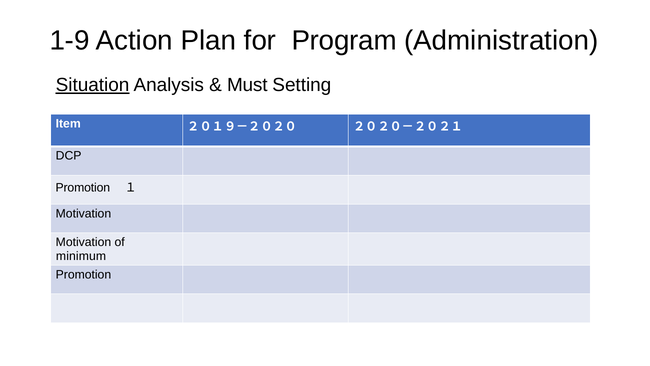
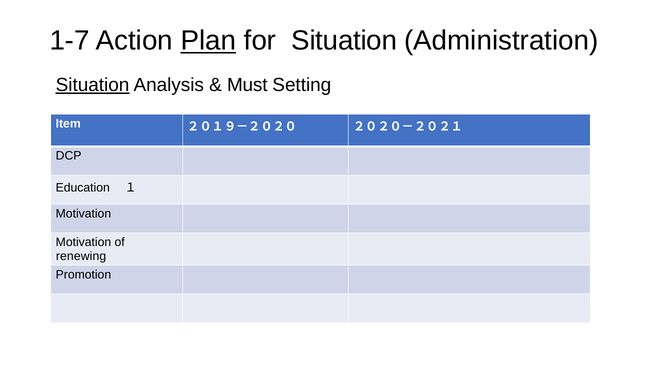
1-9: 1-9 -> 1-7
Plan underline: none -> present
for Program: Program -> Situation
Promotion at (83, 188): Promotion -> Education
minimum: minimum -> renewing
